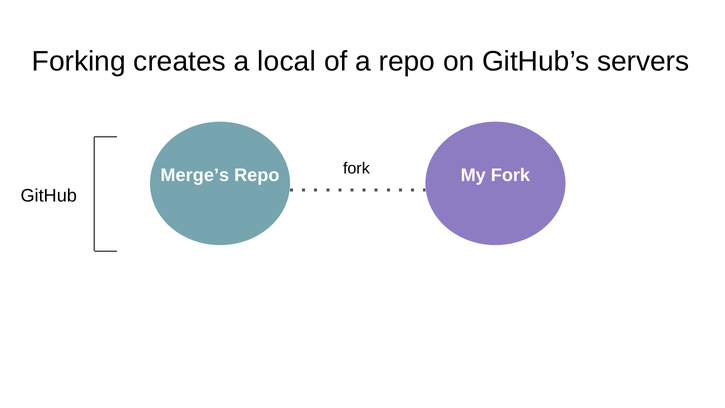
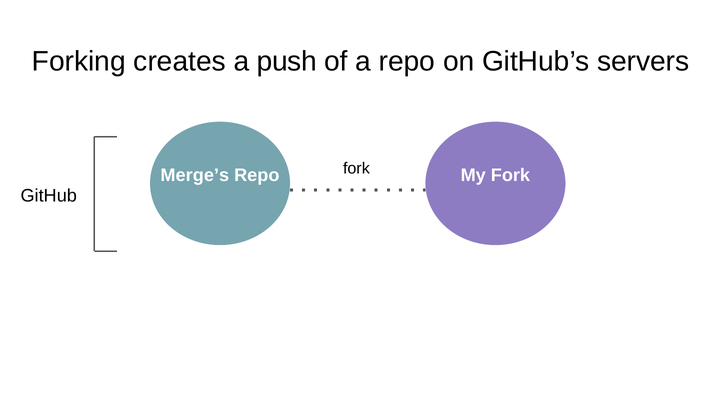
local: local -> push
